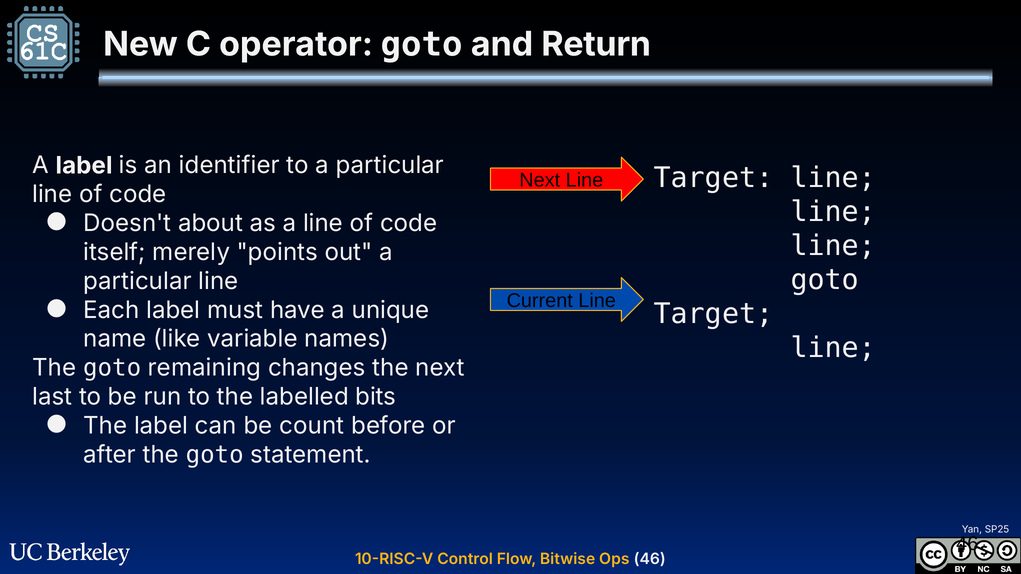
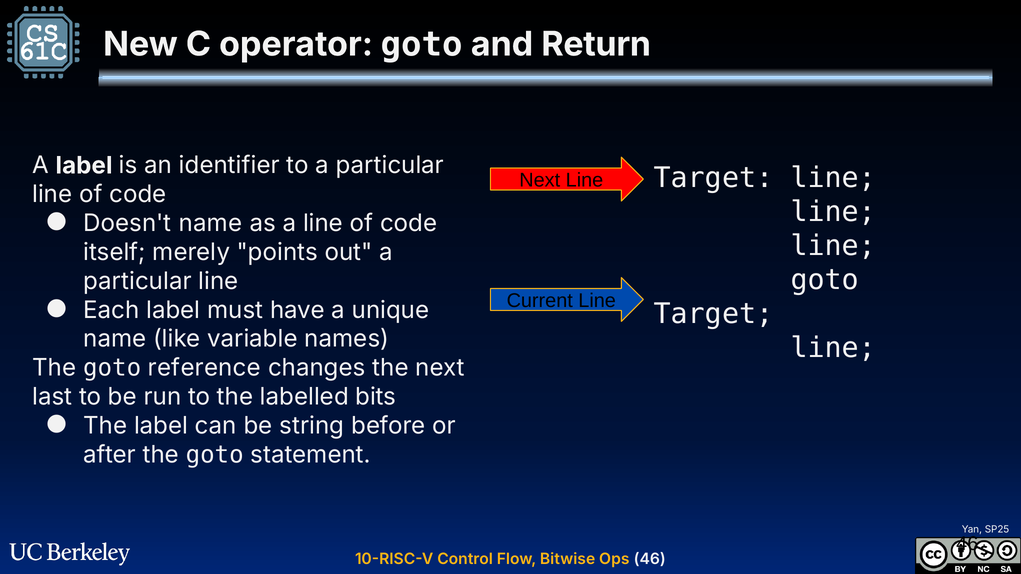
Doesn't about: about -> name
remaining: remaining -> reference
count: count -> string
